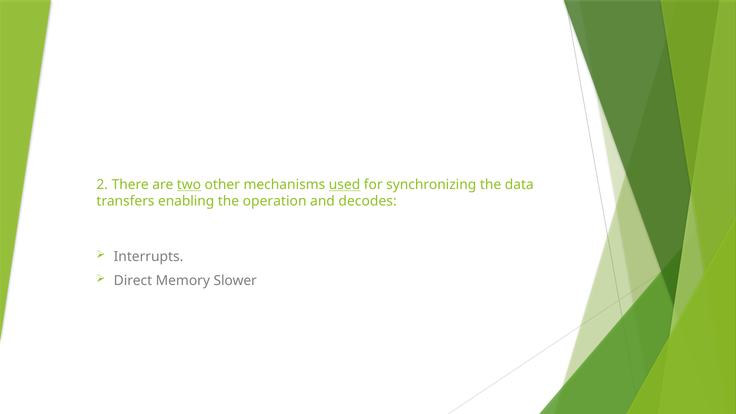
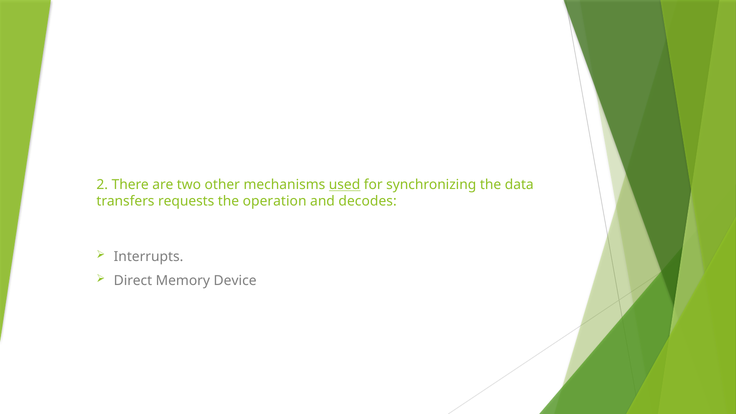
two underline: present -> none
enabling: enabling -> requests
Slower: Slower -> Device
